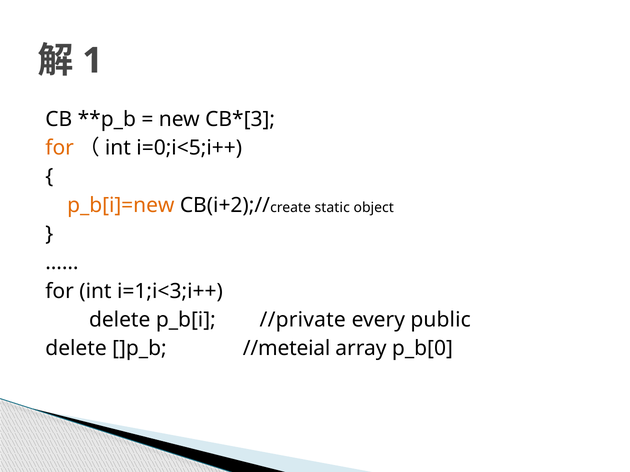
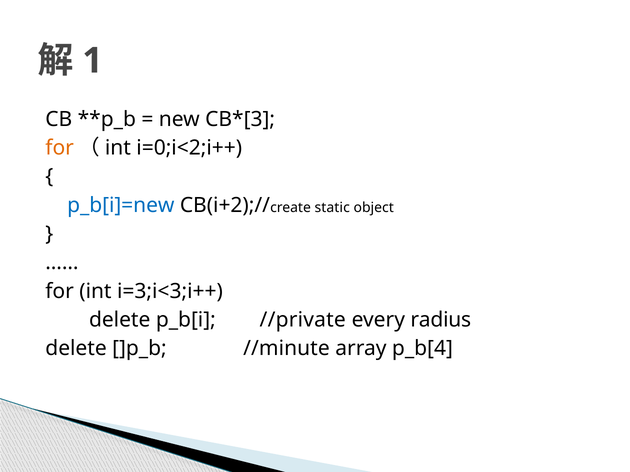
i=0;i<5;i++: i=0;i<5;i++ -> i=0;i<2;i++
p_b[i]=new colour: orange -> blue
i=1;i<3;i++: i=1;i<3;i++ -> i=3;i<3;i++
public: public -> radius
//meteial: //meteial -> //minute
p_b[0: p_b[0 -> p_b[4
